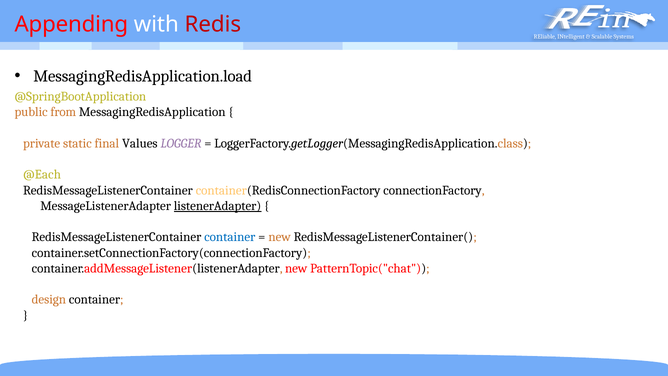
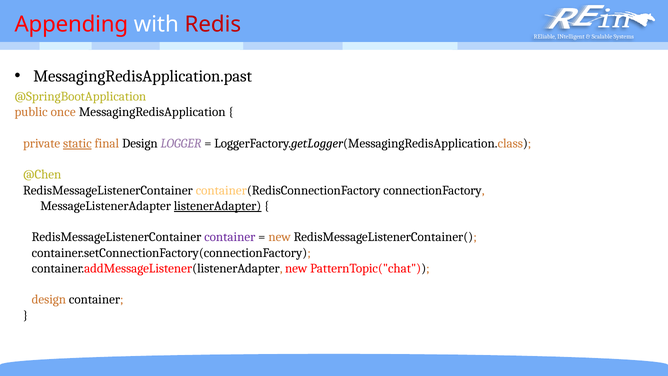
MessagingRedisApplication.load: MessagingRedisApplication.load -> MessagingRedisApplication.past
from: from -> once
static underline: none -> present
final Values: Values -> Design
@Each: @Each -> @Chen
container at (230, 237) colour: blue -> purple
